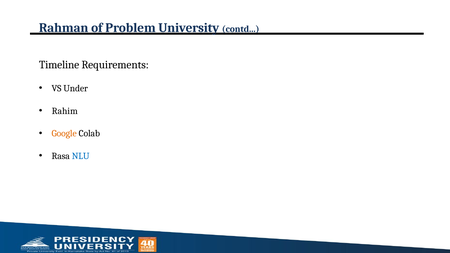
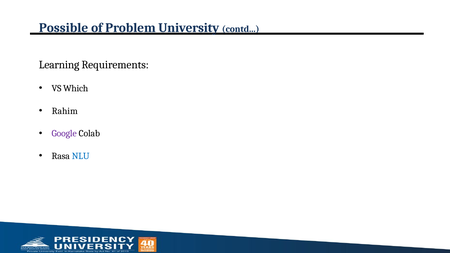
Rahman: Rahman -> Possible
Timeline: Timeline -> Learning
Under: Under -> Which
Google colour: orange -> purple
